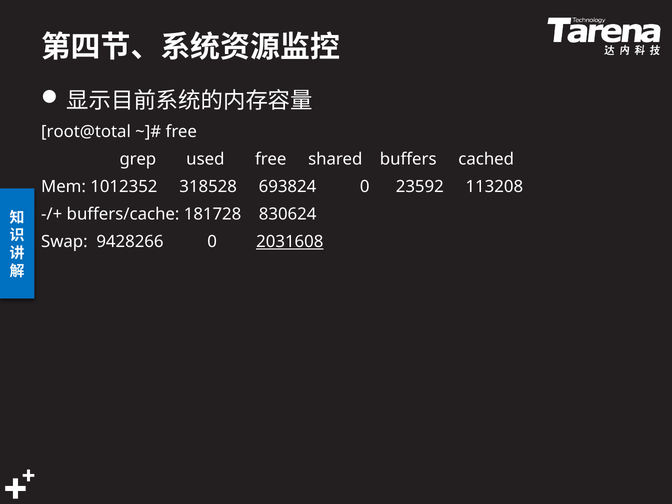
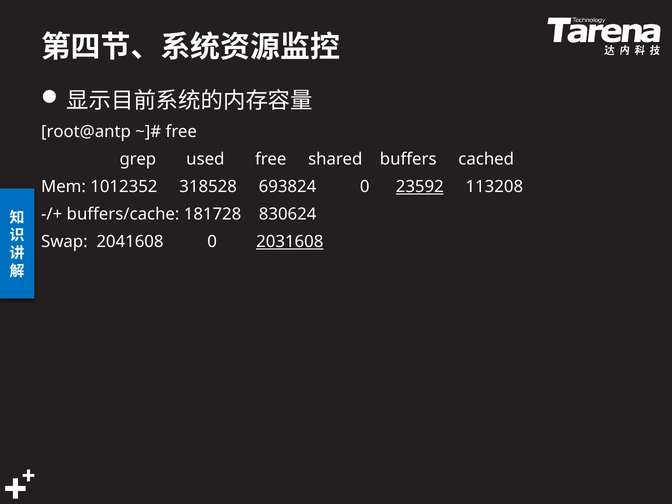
root@total: root@total -> root@antp
23592 underline: none -> present
9428266: 9428266 -> 2041608
